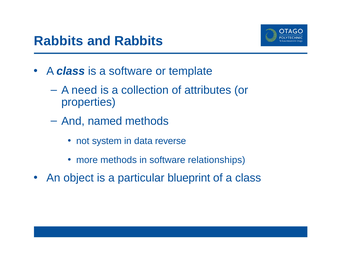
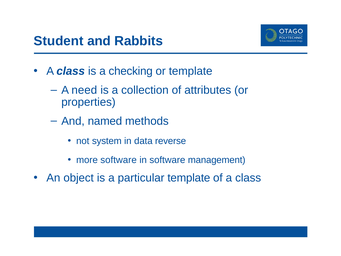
Rabbits at (59, 41): Rabbits -> Student
a software: software -> checking
more methods: methods -> software
relationships: relationships -> management
particular blueprint: blueprint -> template
